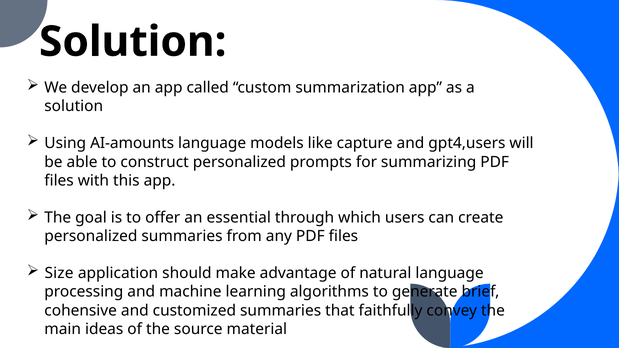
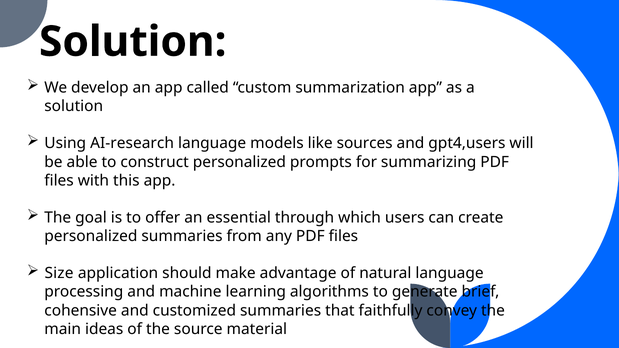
AI-amounts: AI-amounts -> AI-research
capture: capture -> sources
